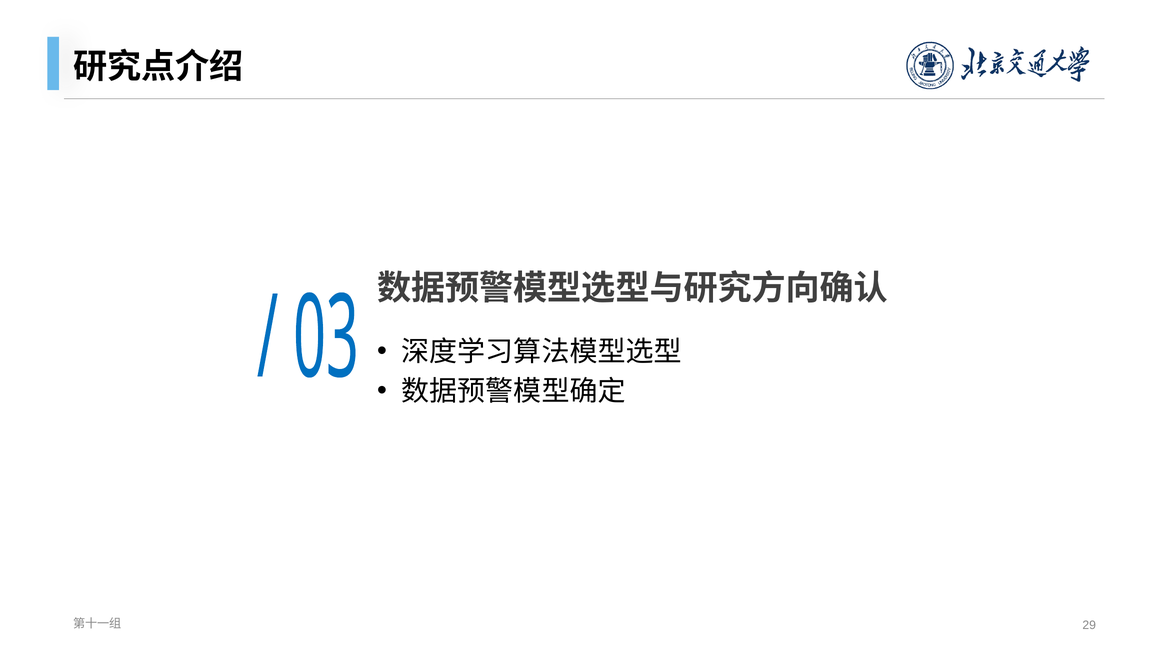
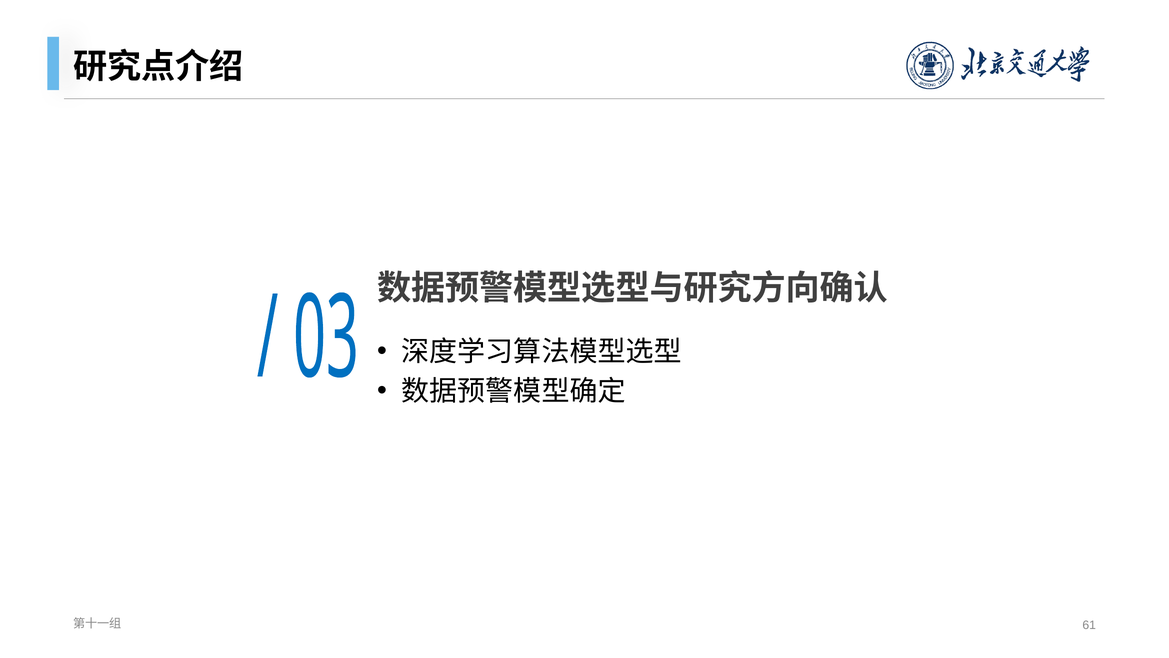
29: 29 -> 61
